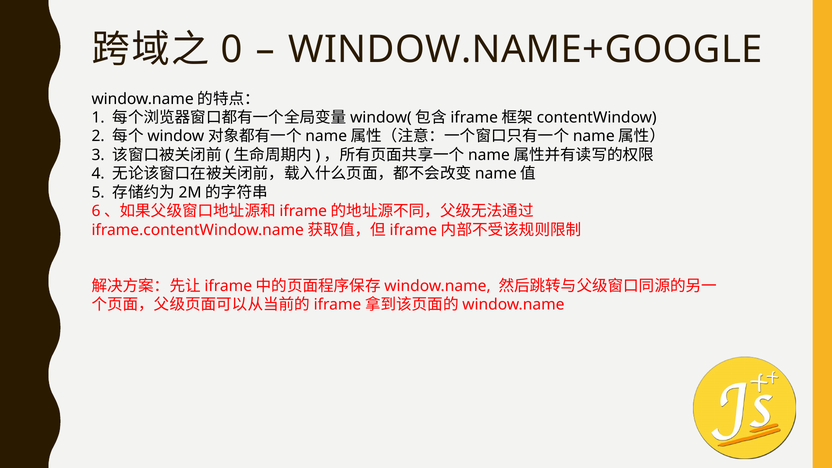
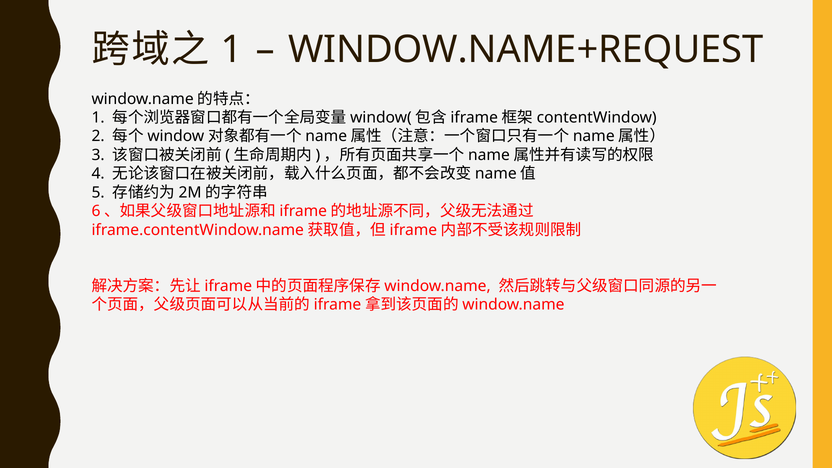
0 at (231, 50): 0 -> 1
WINDOW.NAME+GOOGLE: WINDOW.NAME+GOOGLE -> WINDOW.NAME+REQUEST
